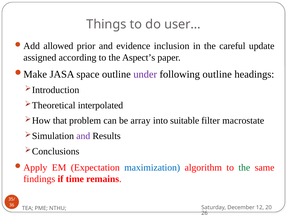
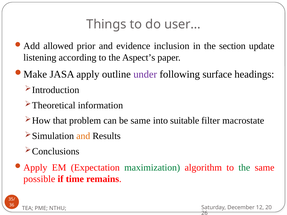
careful: careful -> section
assigned: assigned -> listening
space: space -> apply
following outline: outline -> surface
interpolated: interpolated -> information
be array: array -> same
and at (83, 136) colour: purple -> orange
maximization colour: blue -> green
findings: findings -> possible
